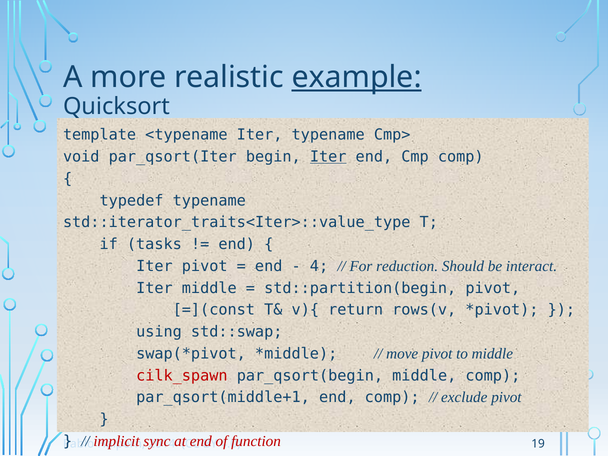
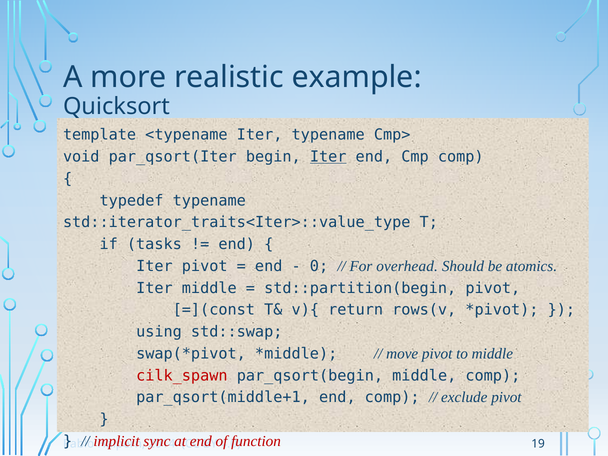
example underline: present -> none
4: 4 -> 0
reduction: reduction -> overhead
interact: interact -> atomics
